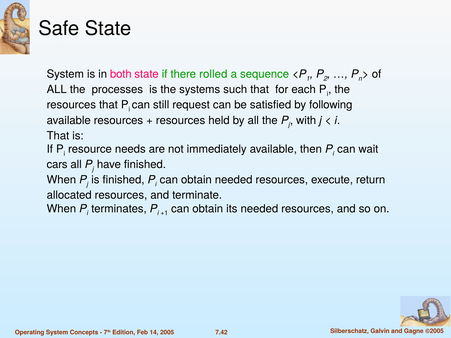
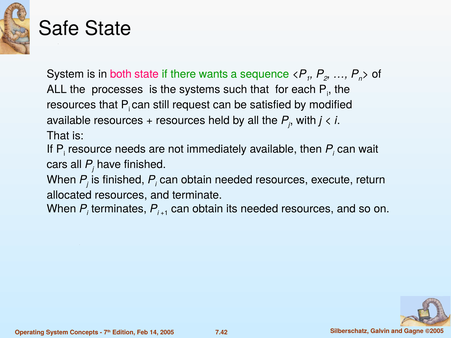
rolled: rolled -> wants
following: following -> modified
